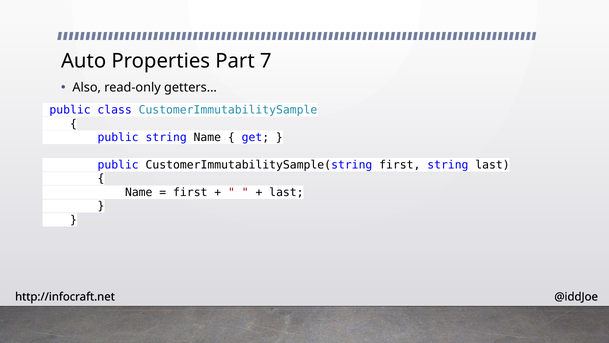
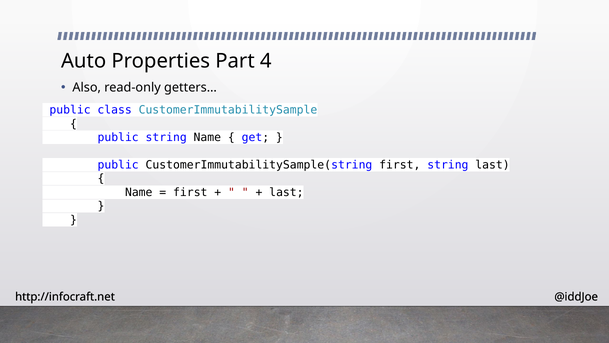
7: 7 -> 4
